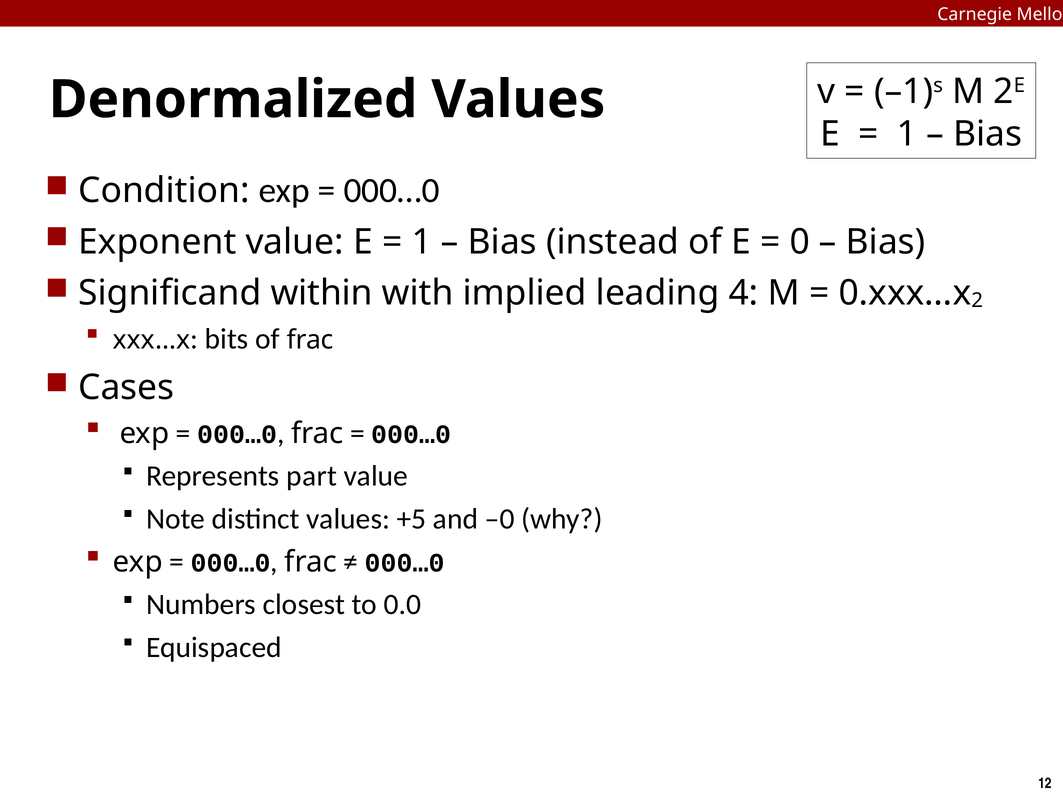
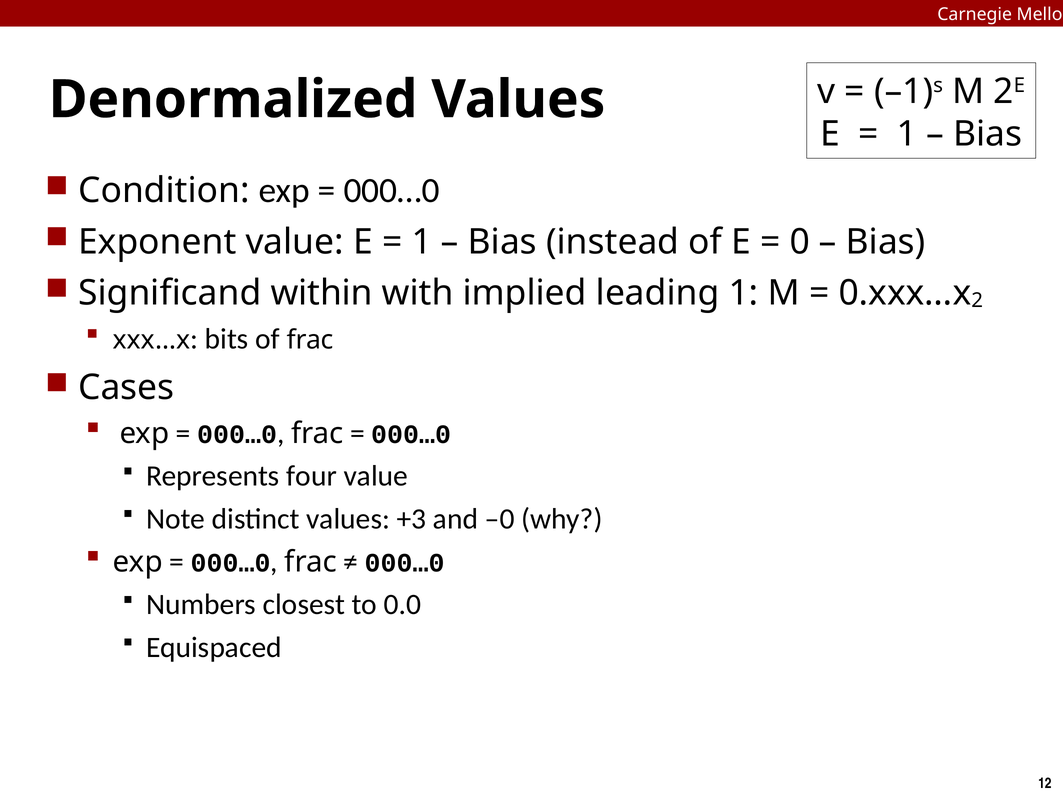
leading 4: 4 -> 1
part: part -> four
+5: +5 -> +3
